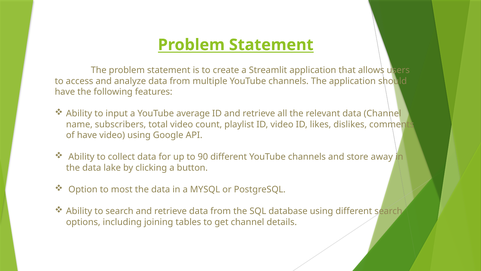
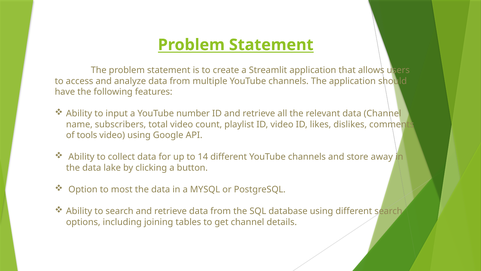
average: average -> number
of have: have -> tools
90: 90 -> 14
